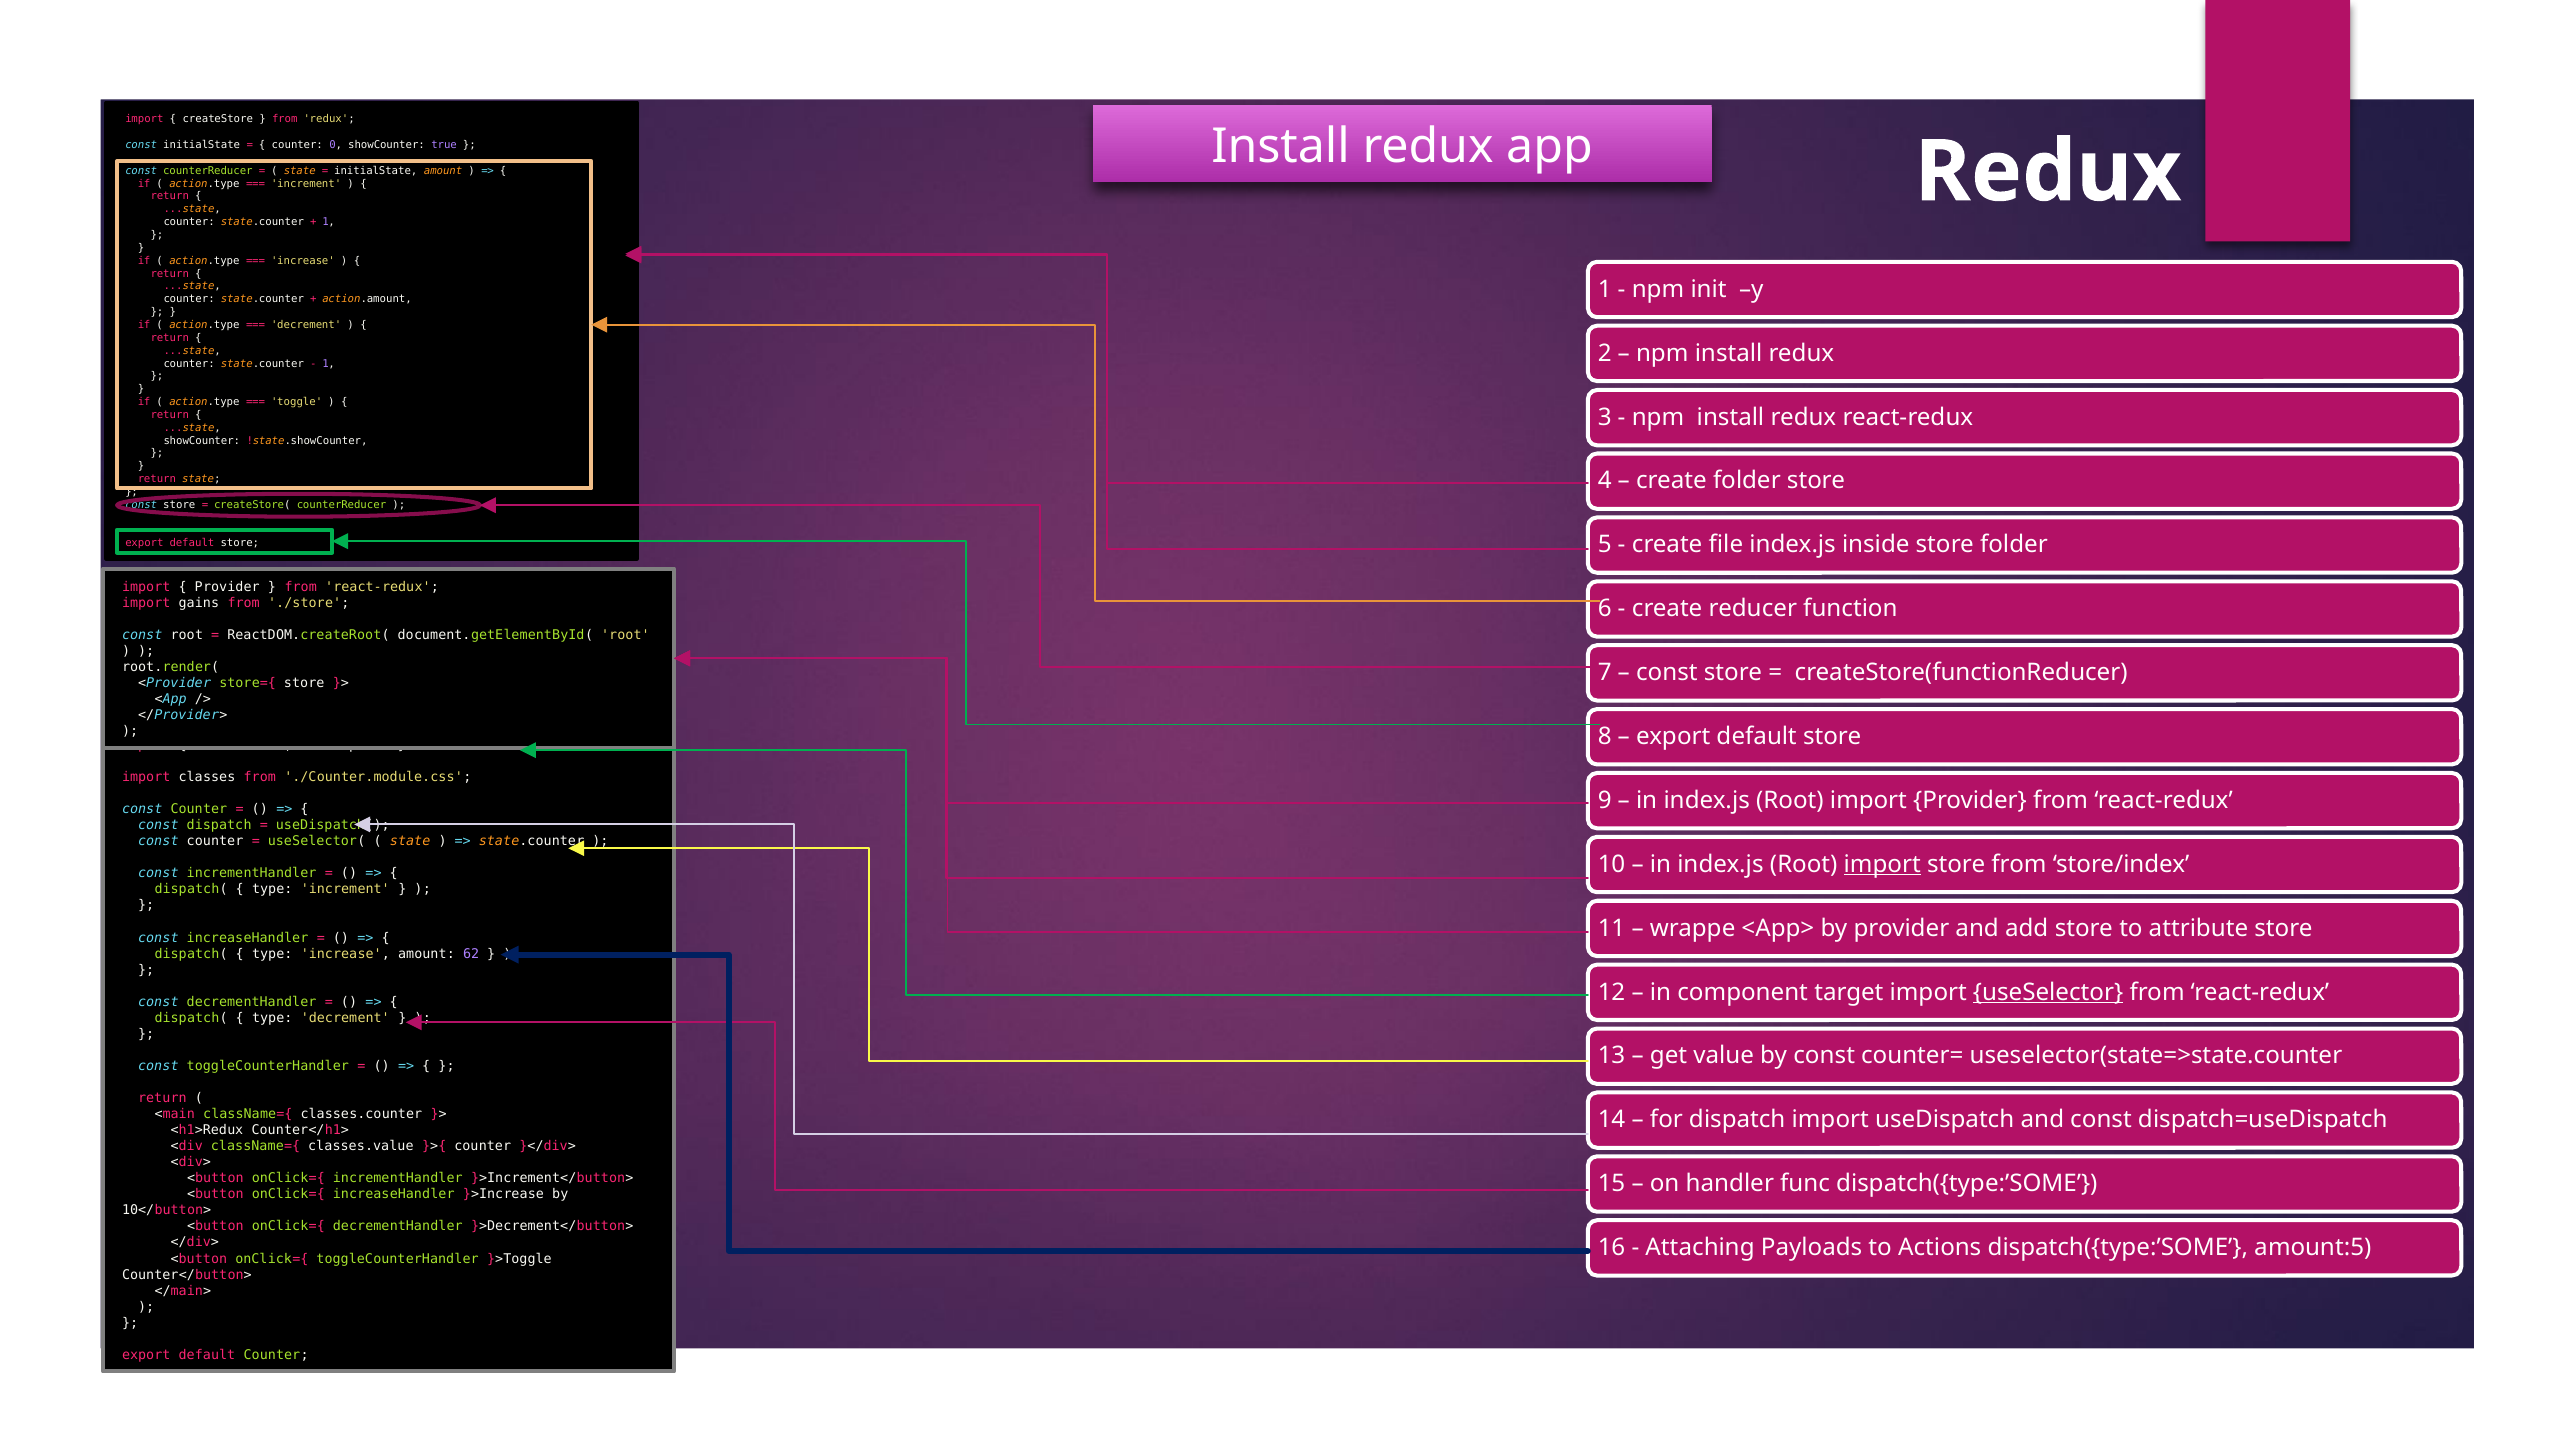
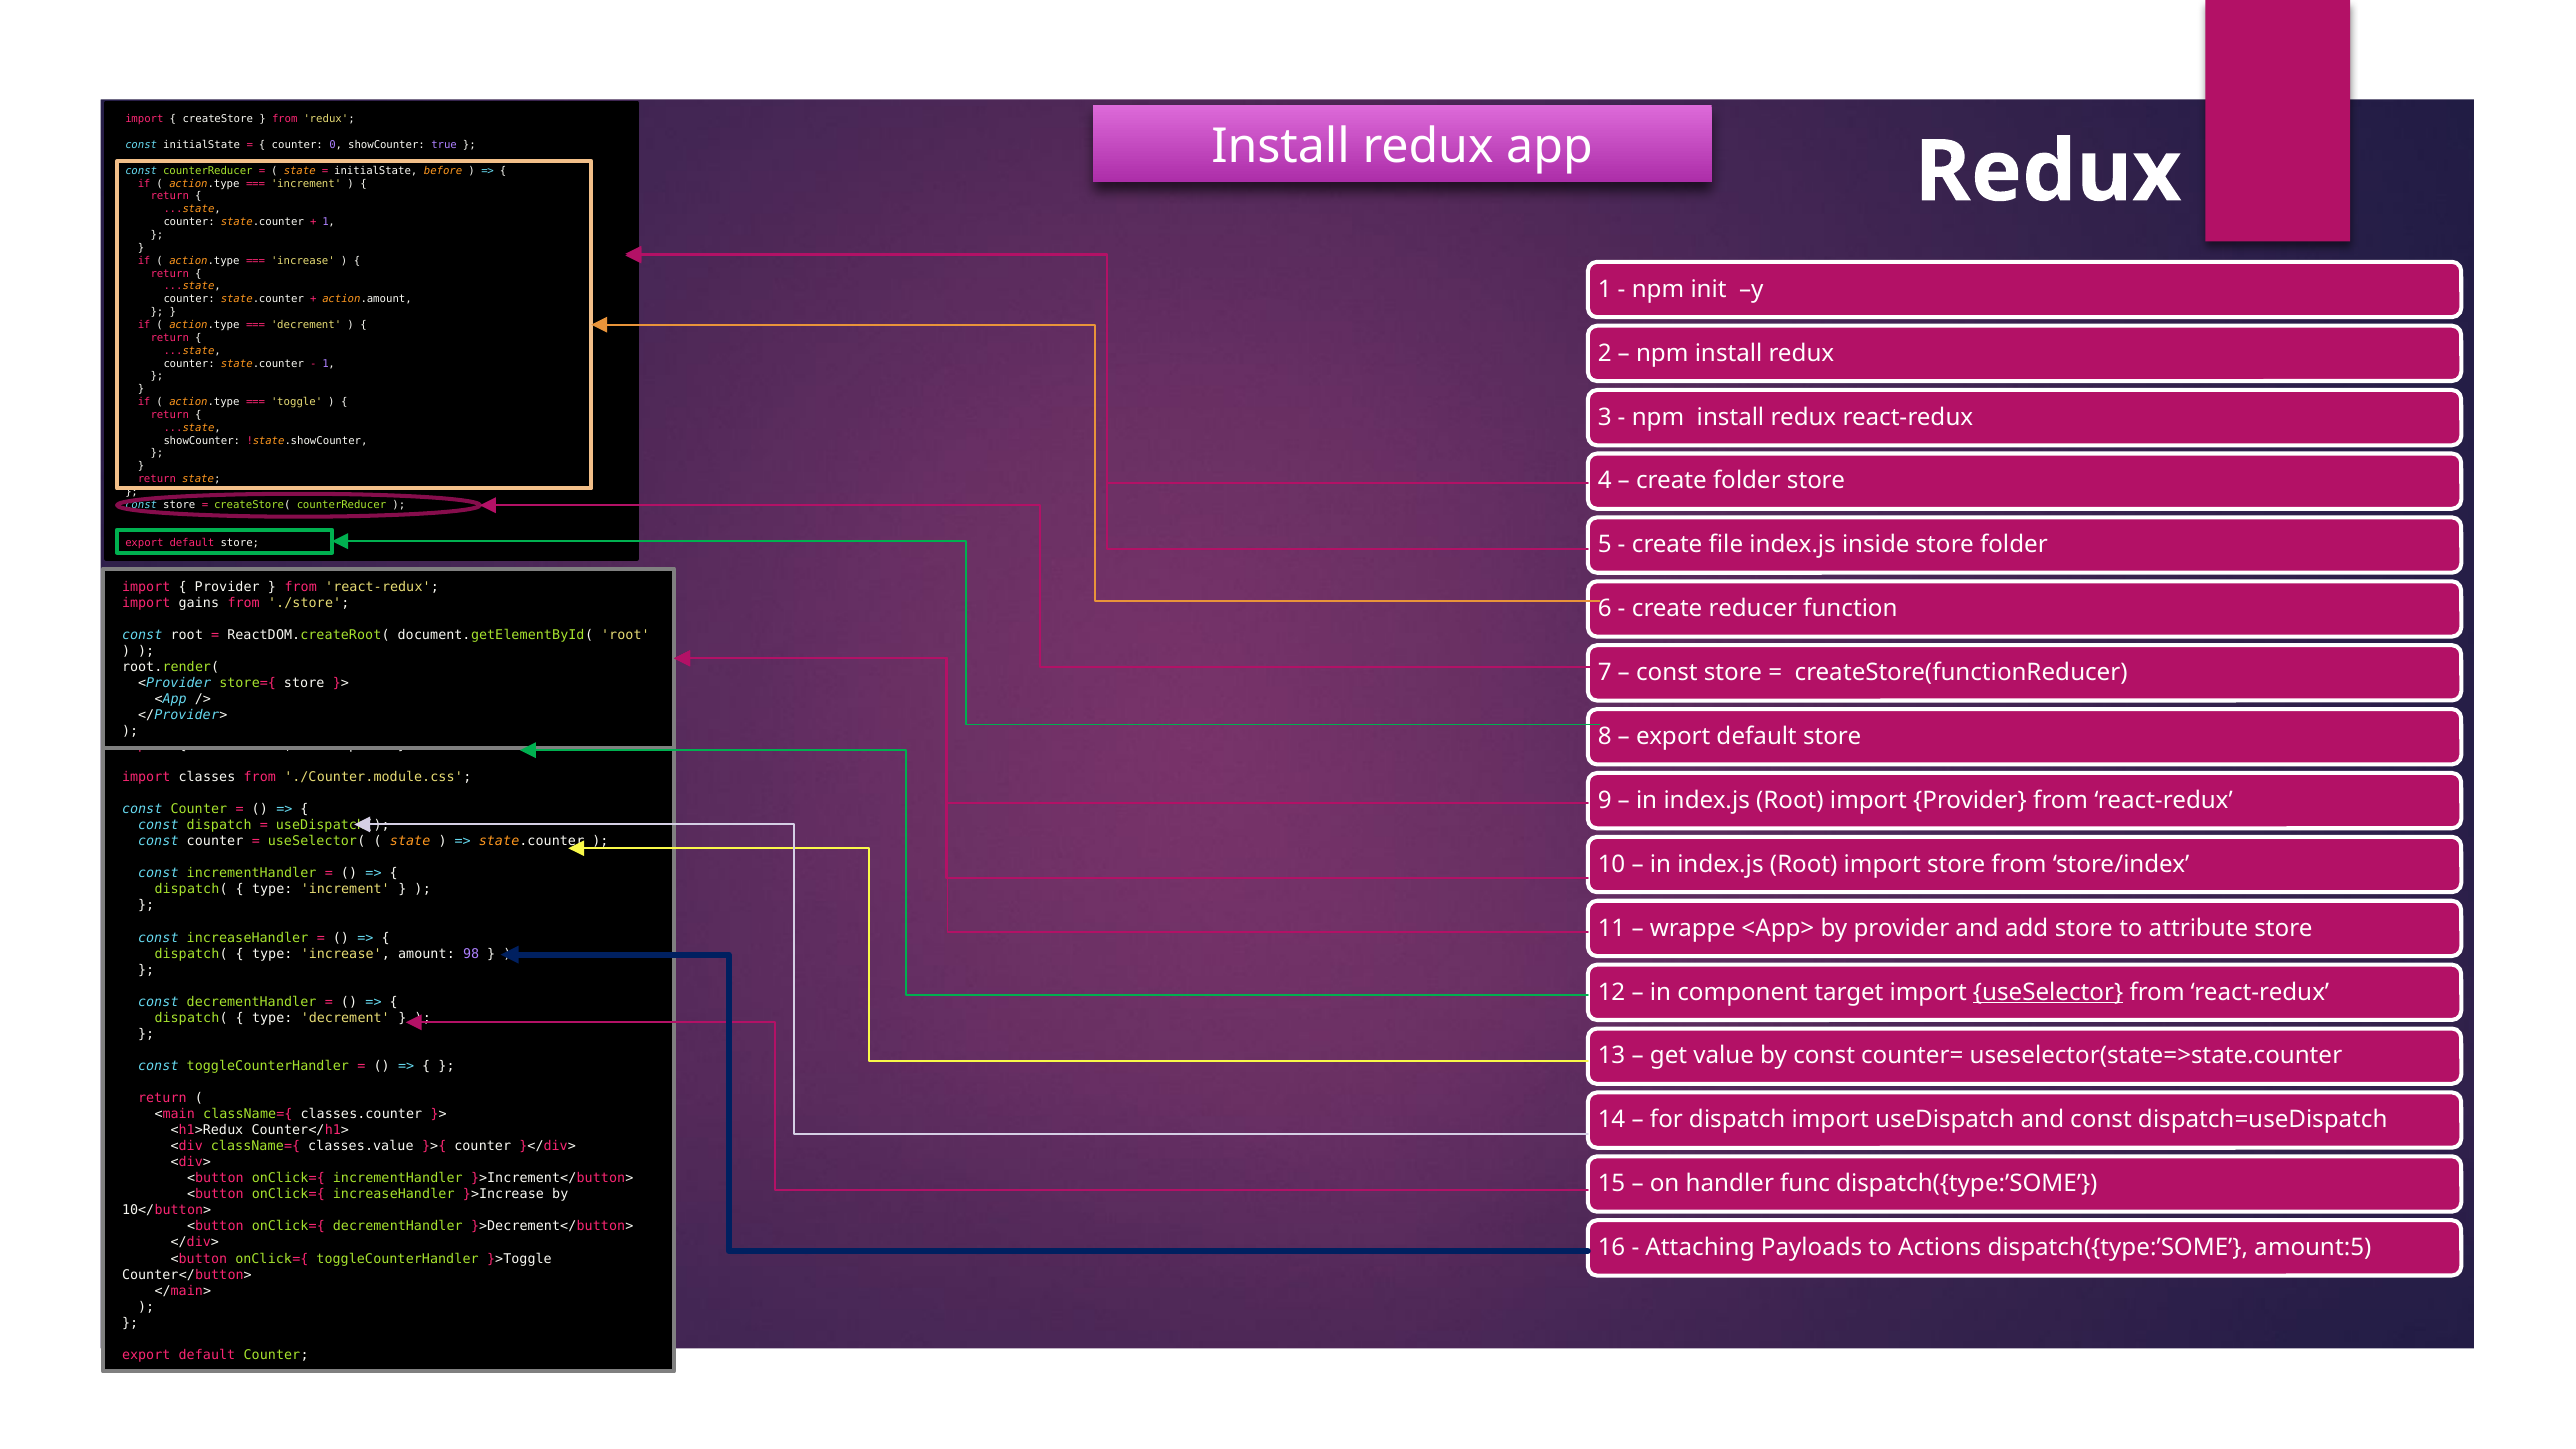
initialState amount: amount -> before
import at (1882, 864) underline: present -> none
62: 62 -> 98
